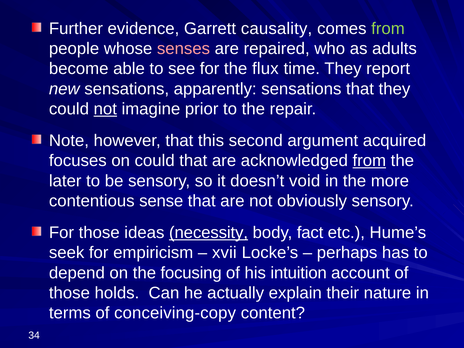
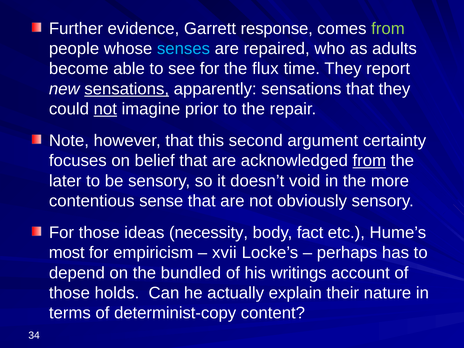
causality: causality -> response
senses colour: pink -> light blue
sensations at (127, 89) underline: none -> present
acquired: acquired -> certainty
on could: could -> belief
necessity underline: present -> none
seek: seek -> most
focusing: focusing -> bundled
intuition: intuition -> writings
conceiving-copy: conceiving-copy -> determinist-copy
